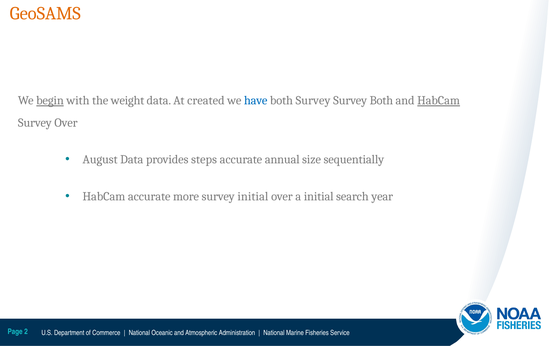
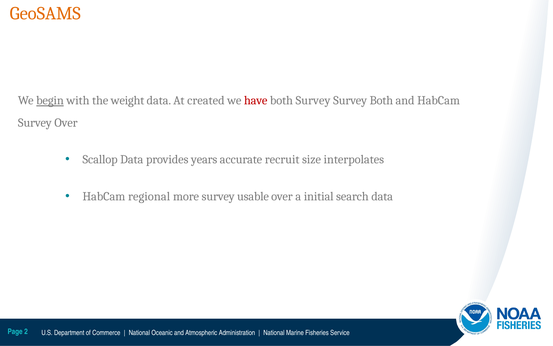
have colour: blue -> red
HabCam at (439, 100) underline: present -> none
August: August -> Scallop
steps: steps -> years
annual: annual -> recruit
sequentially: sequentially -> interpolates
HabCam accurate: accurate -> regional
survey initial: initial -> usable
search year: year -> data
